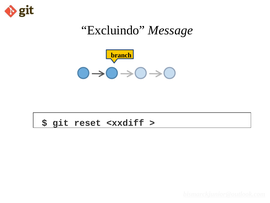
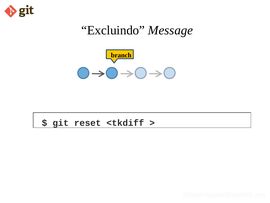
<xxdiff: <xxdiff -> <tkdiff
